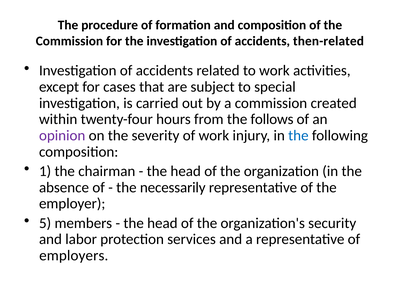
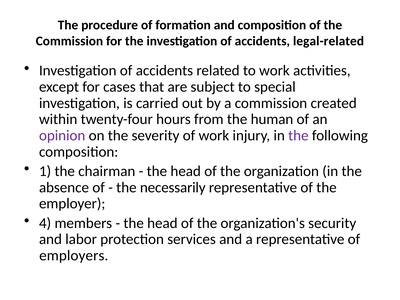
then-related: then-related -> legal-related
follows: follows -> human
the at (298, 136) colour: blue -> purple
5: 5 -> 4
